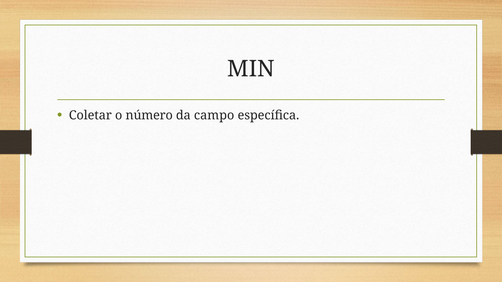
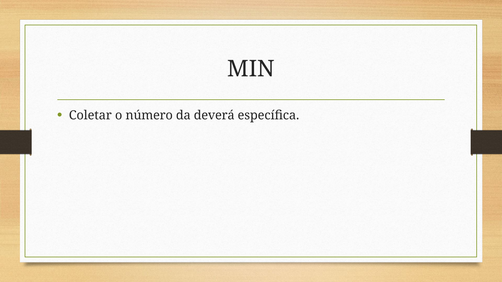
campo: campo -> deverá
